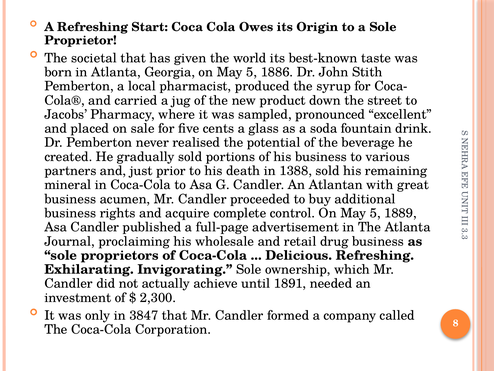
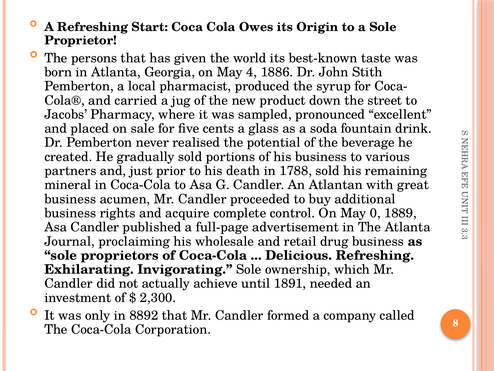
societal: societal -> persons
Georgia on May 5: 5 -> 4
1388: 1388 -> 1788
control On May 5: 5 -> 0
3847: 3847 -> 8892
